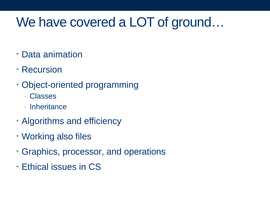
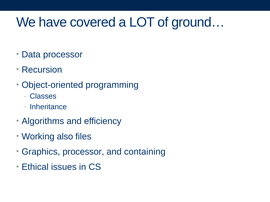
Data animation: animation -> processor
operations: operations -> containing
